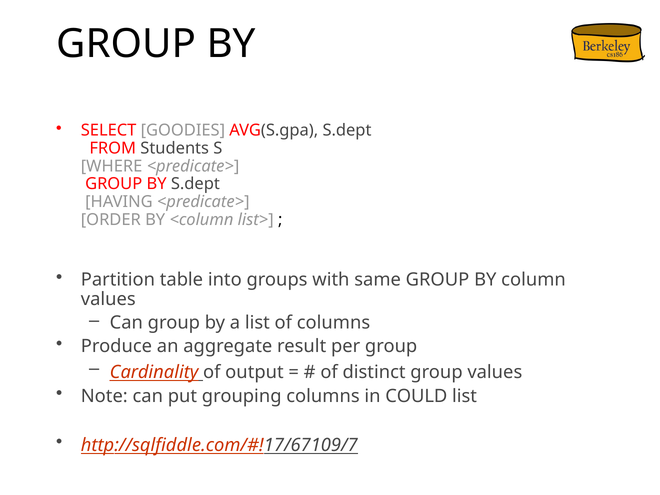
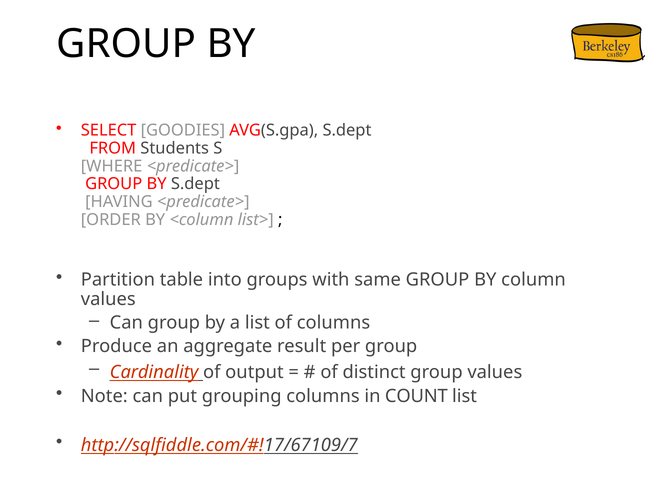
COULD: COULD -> COUNT
